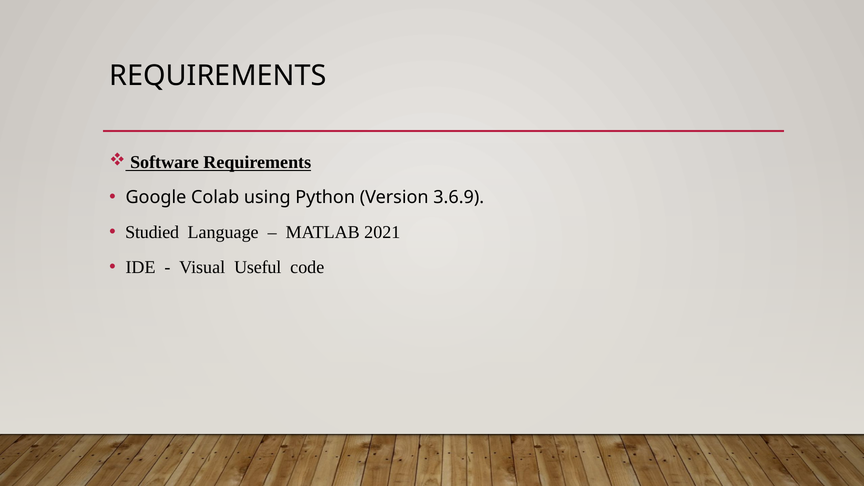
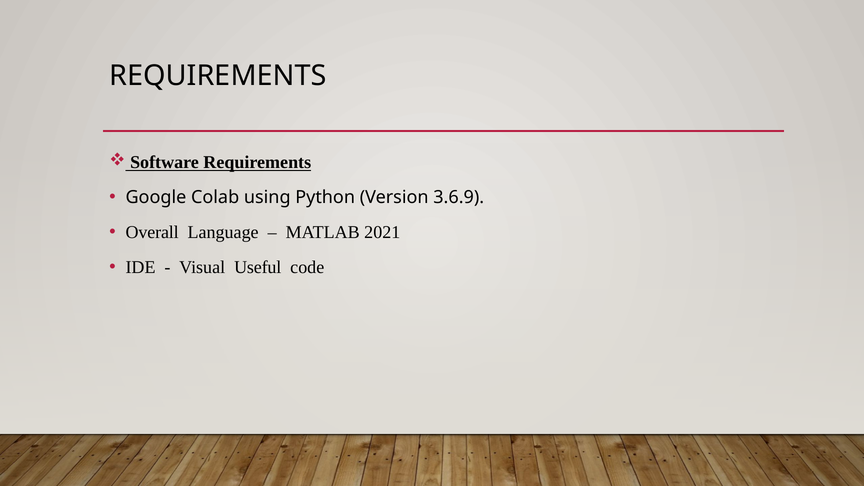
Studied: Studied -> Overall
